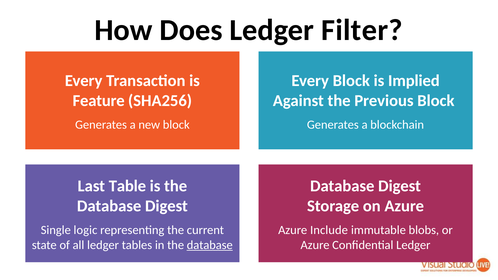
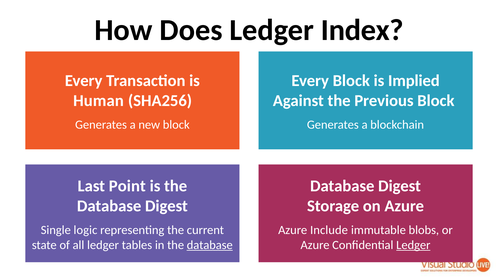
Filter: Filter -> Index
Feature: Feature -> Human
Table: Table -> Point
Ledger at (413, 245) underline: none -> present
